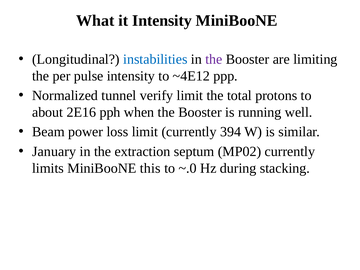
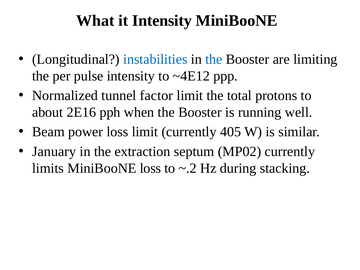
the at (214, 59) colour: purple -> blue
verify: verify -> factor
394: 394 -> 405
MiniBooNE this: this -> loss
~.0: ~.0 -> ~.2
